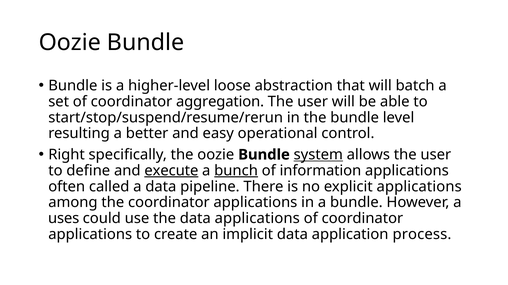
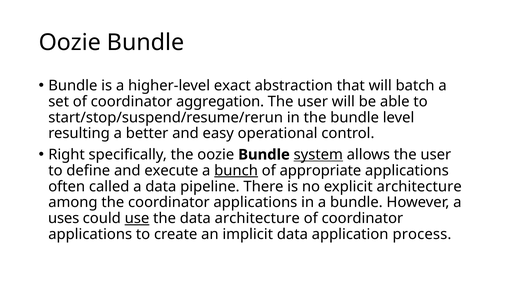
loose: loose -> exact
execute underline: present -> none
information: information -> appropriate
explicit applications: applications -> architecture
use underline: none -> present
data applications: applications -> architecture
